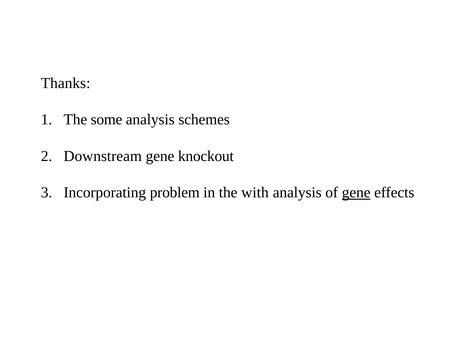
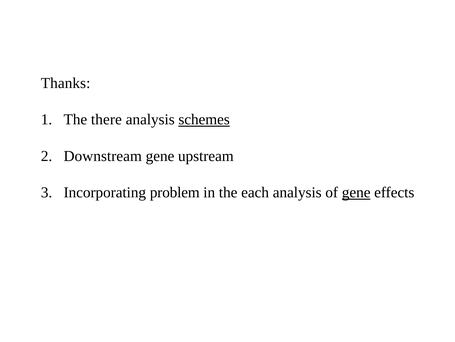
some: some -> there
schemes underline: none -> present
knockout: knockout -> upstream
with: with -> each
